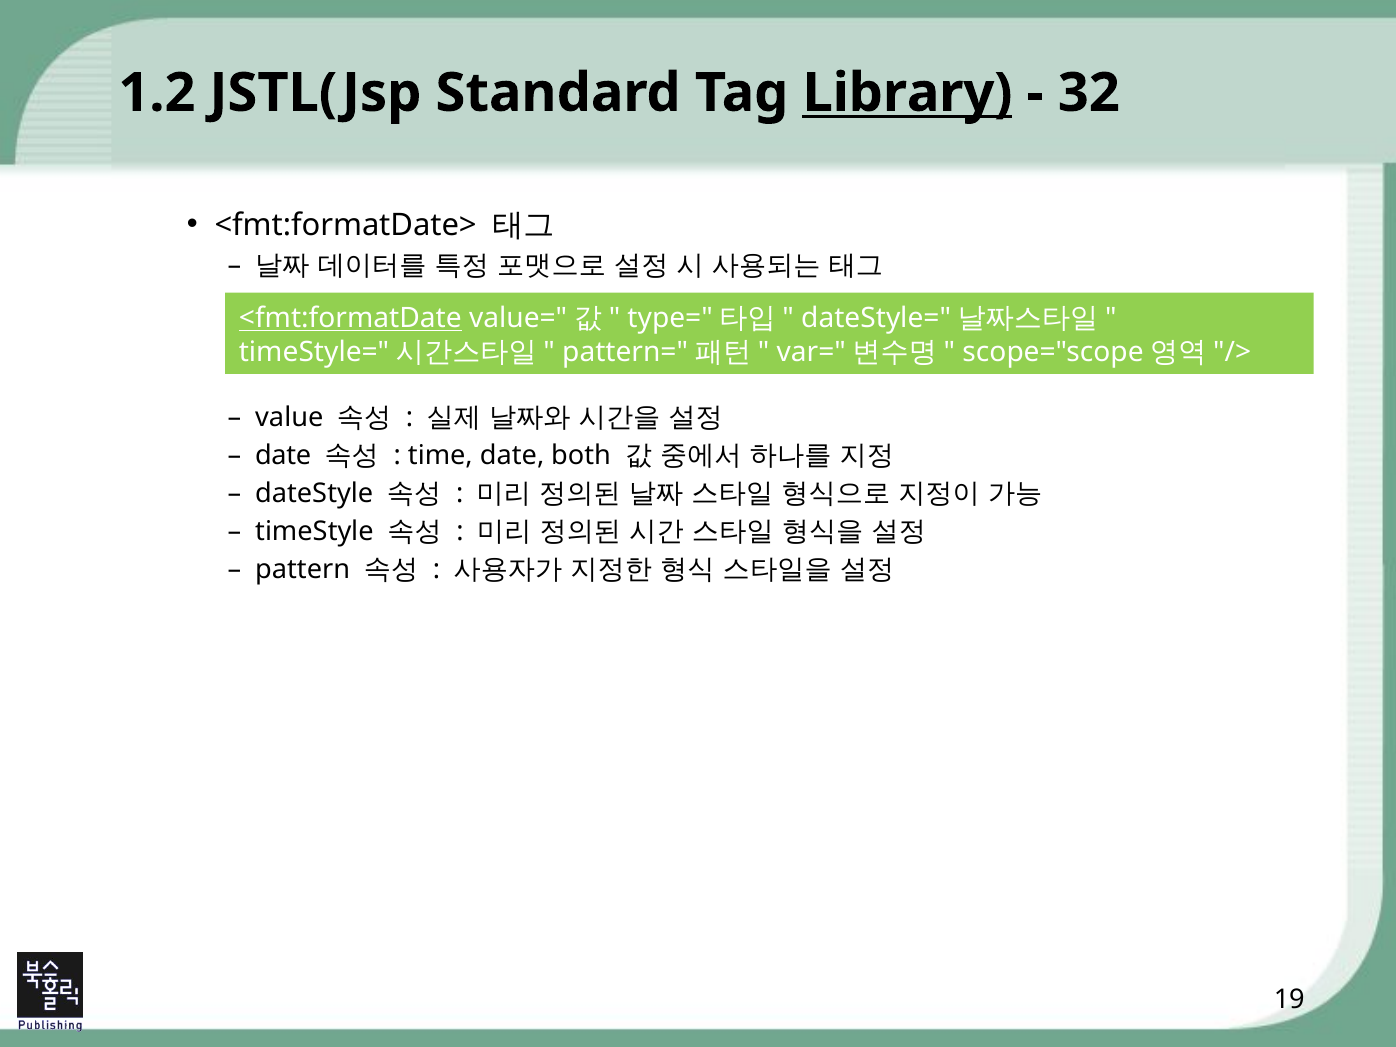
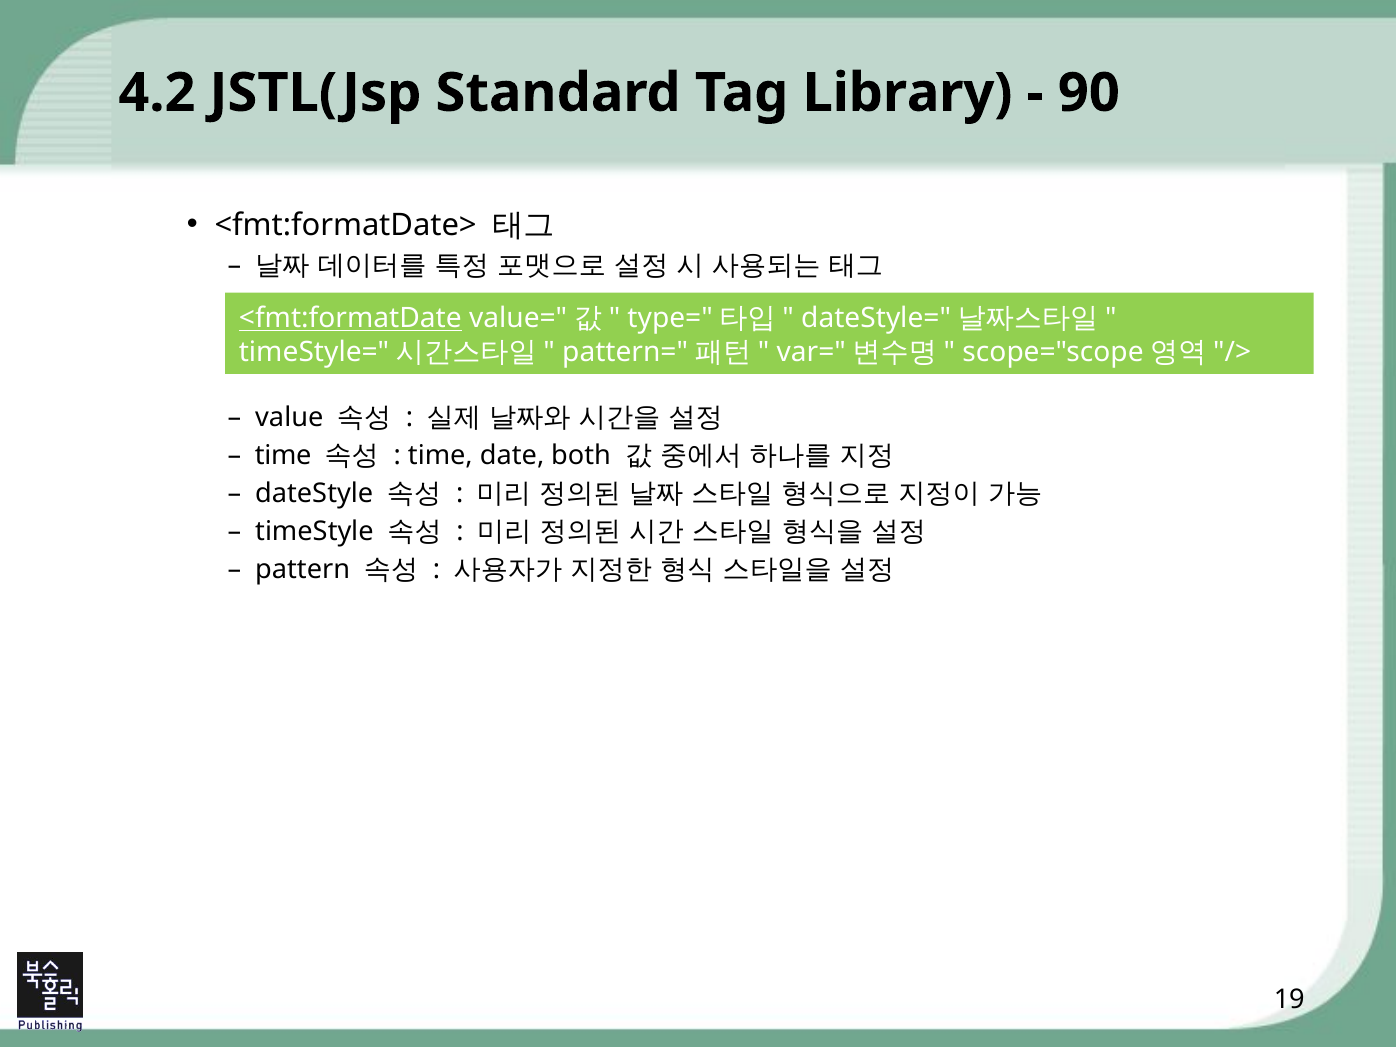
1.2: 1.2 -> 4.2
Library underline: present -> none
32: 32 -> 90
date at (283, 456): date -> time
